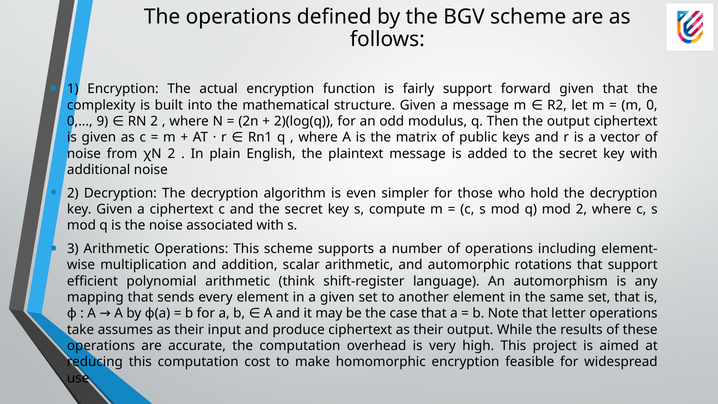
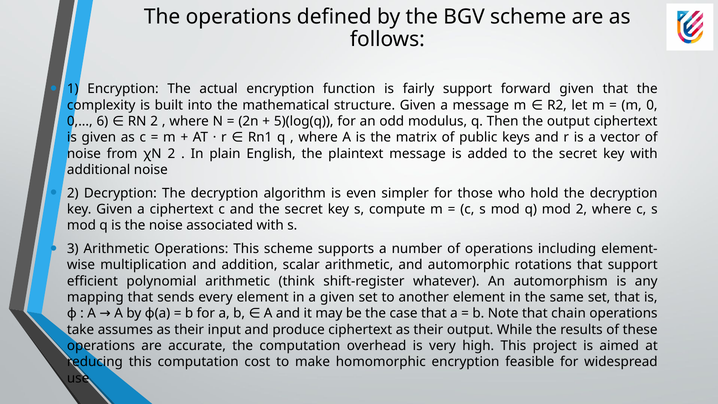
9: 9 -> 6
2)(log(q: 2)(log(q -> 5)(log(q
language: language -> whatever
letter: letter -> chain
